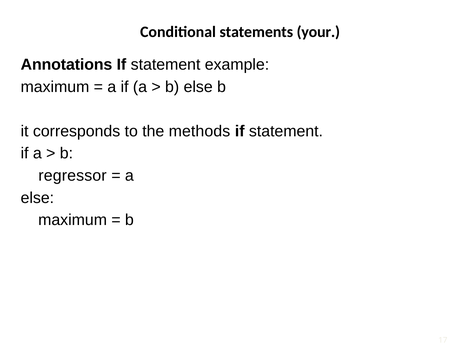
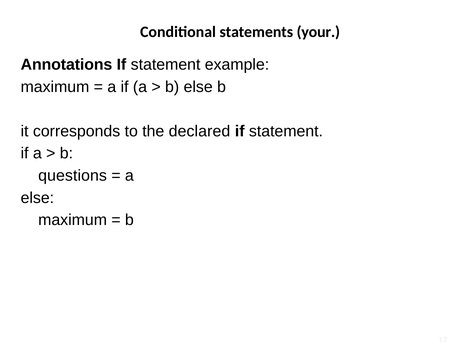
methods: methods -> declared
regressor: regressor -> questions
